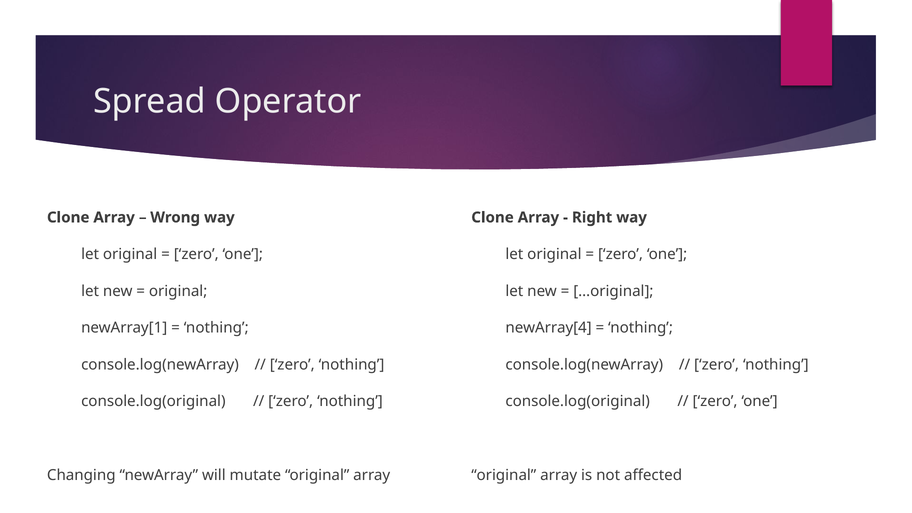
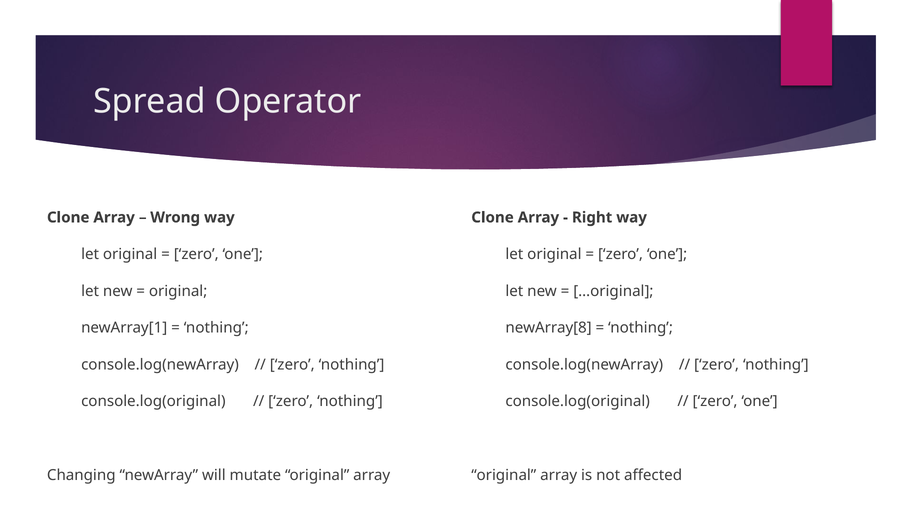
newArray[4: newArray[4 -> newArray[8
